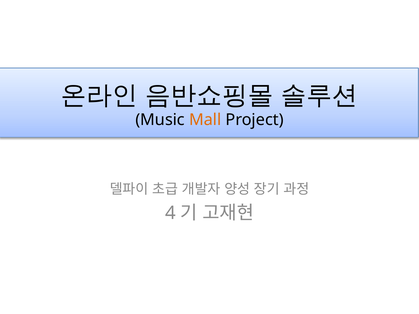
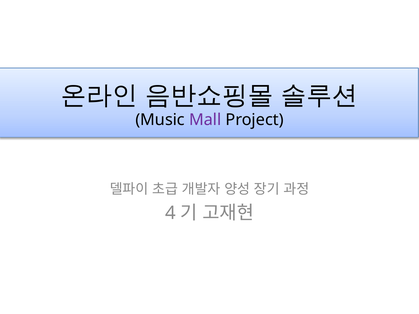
Mall colour: orange -> purple
